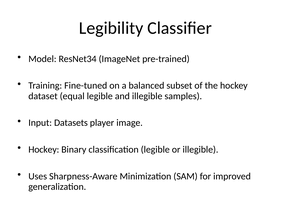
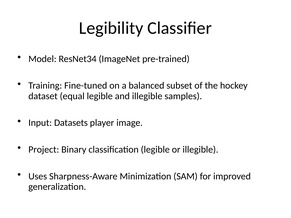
Hockey at (44, 150): Hockey -> Project
